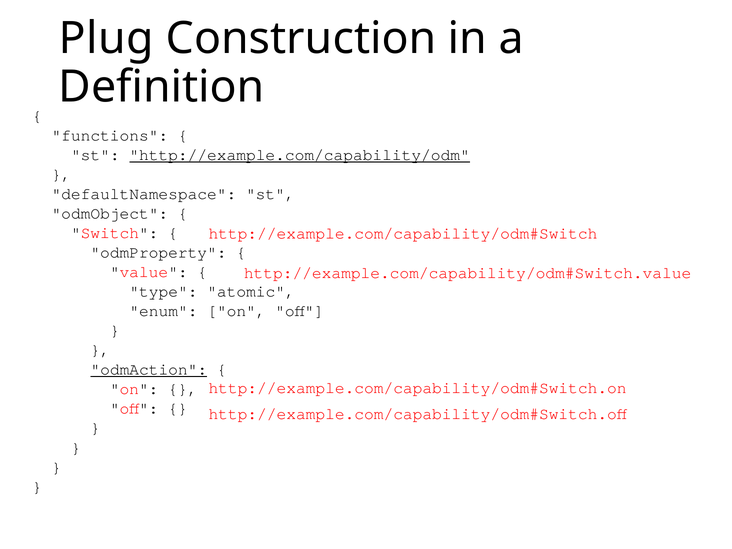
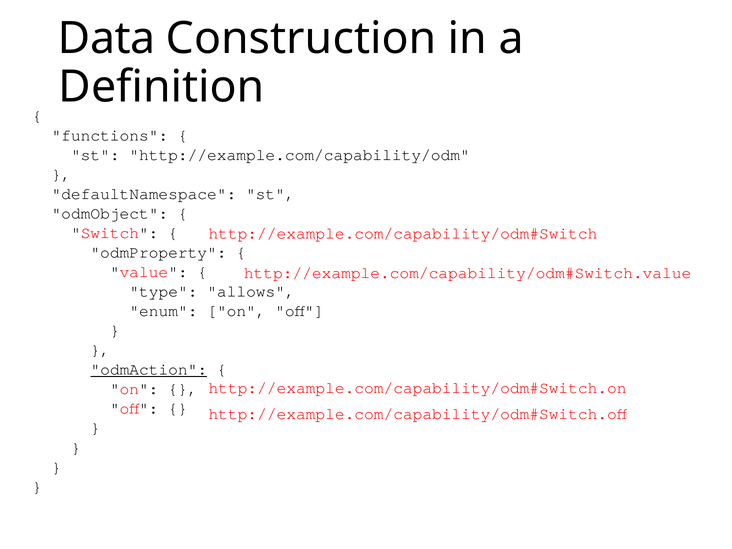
Plug: Plug -> Data
http://example.com/capability/odm underline: present -> none
atomic: atomic -> allows
